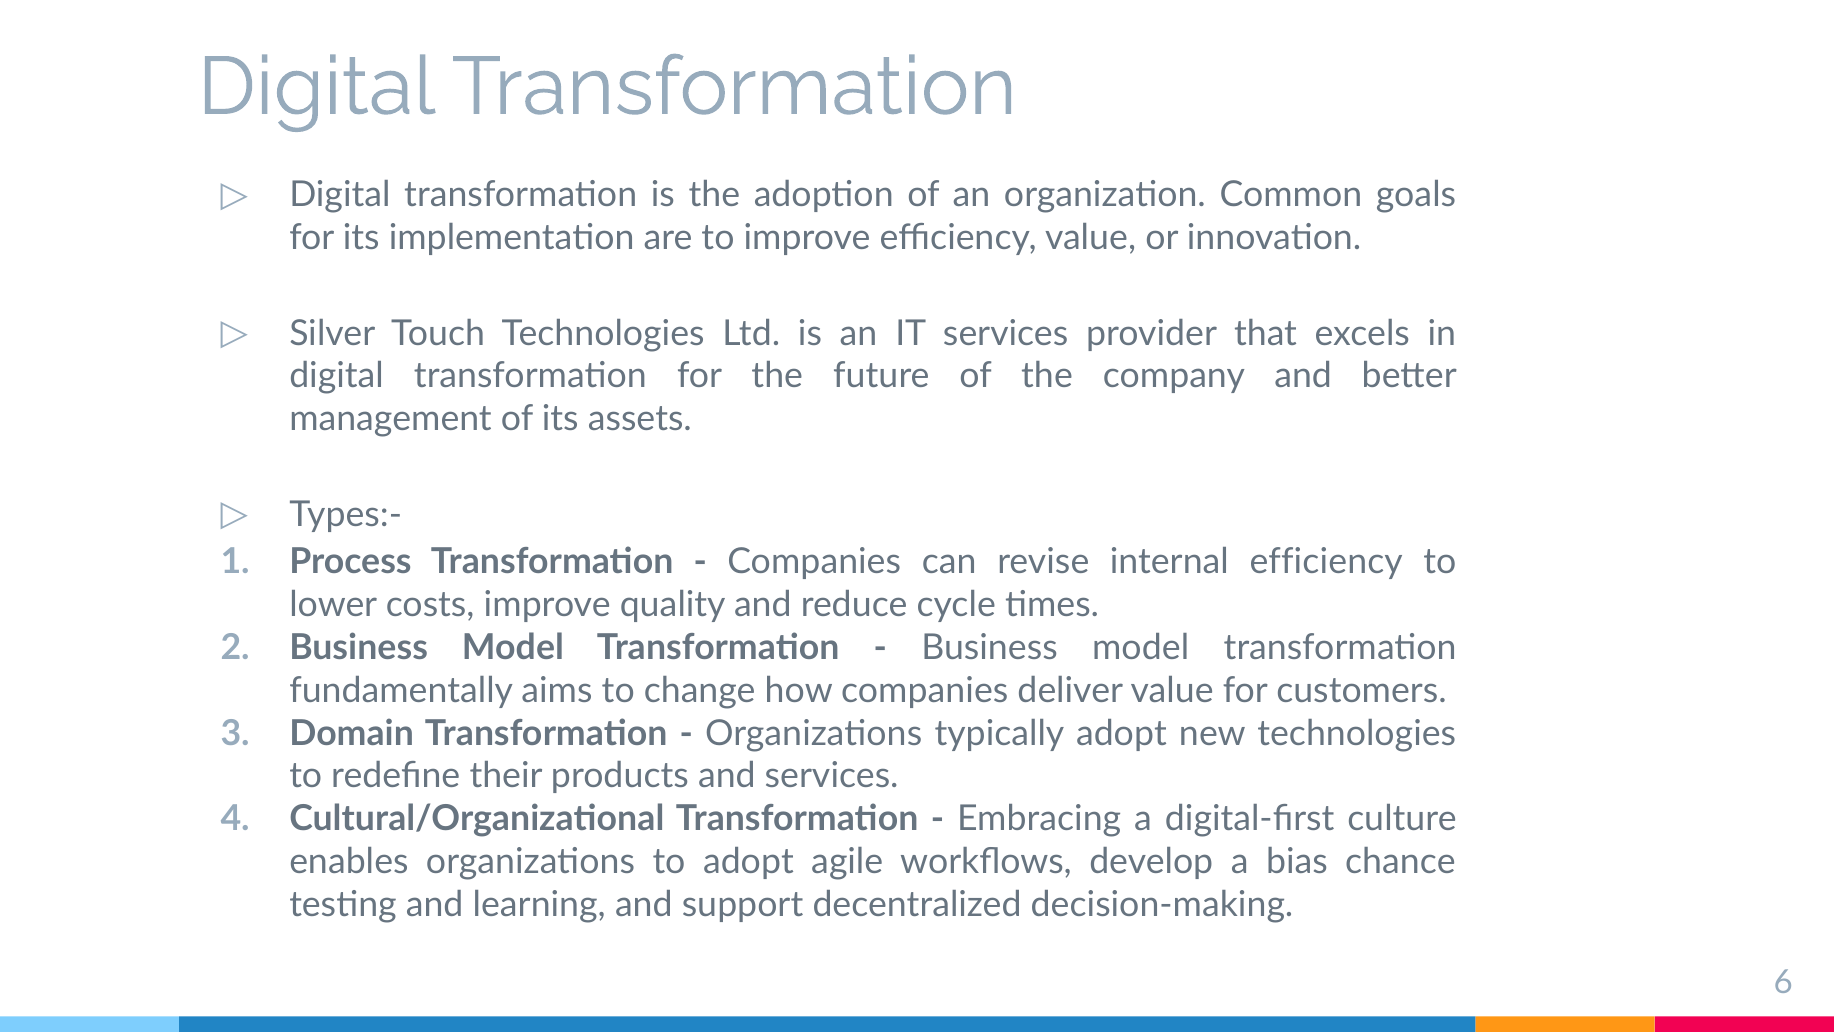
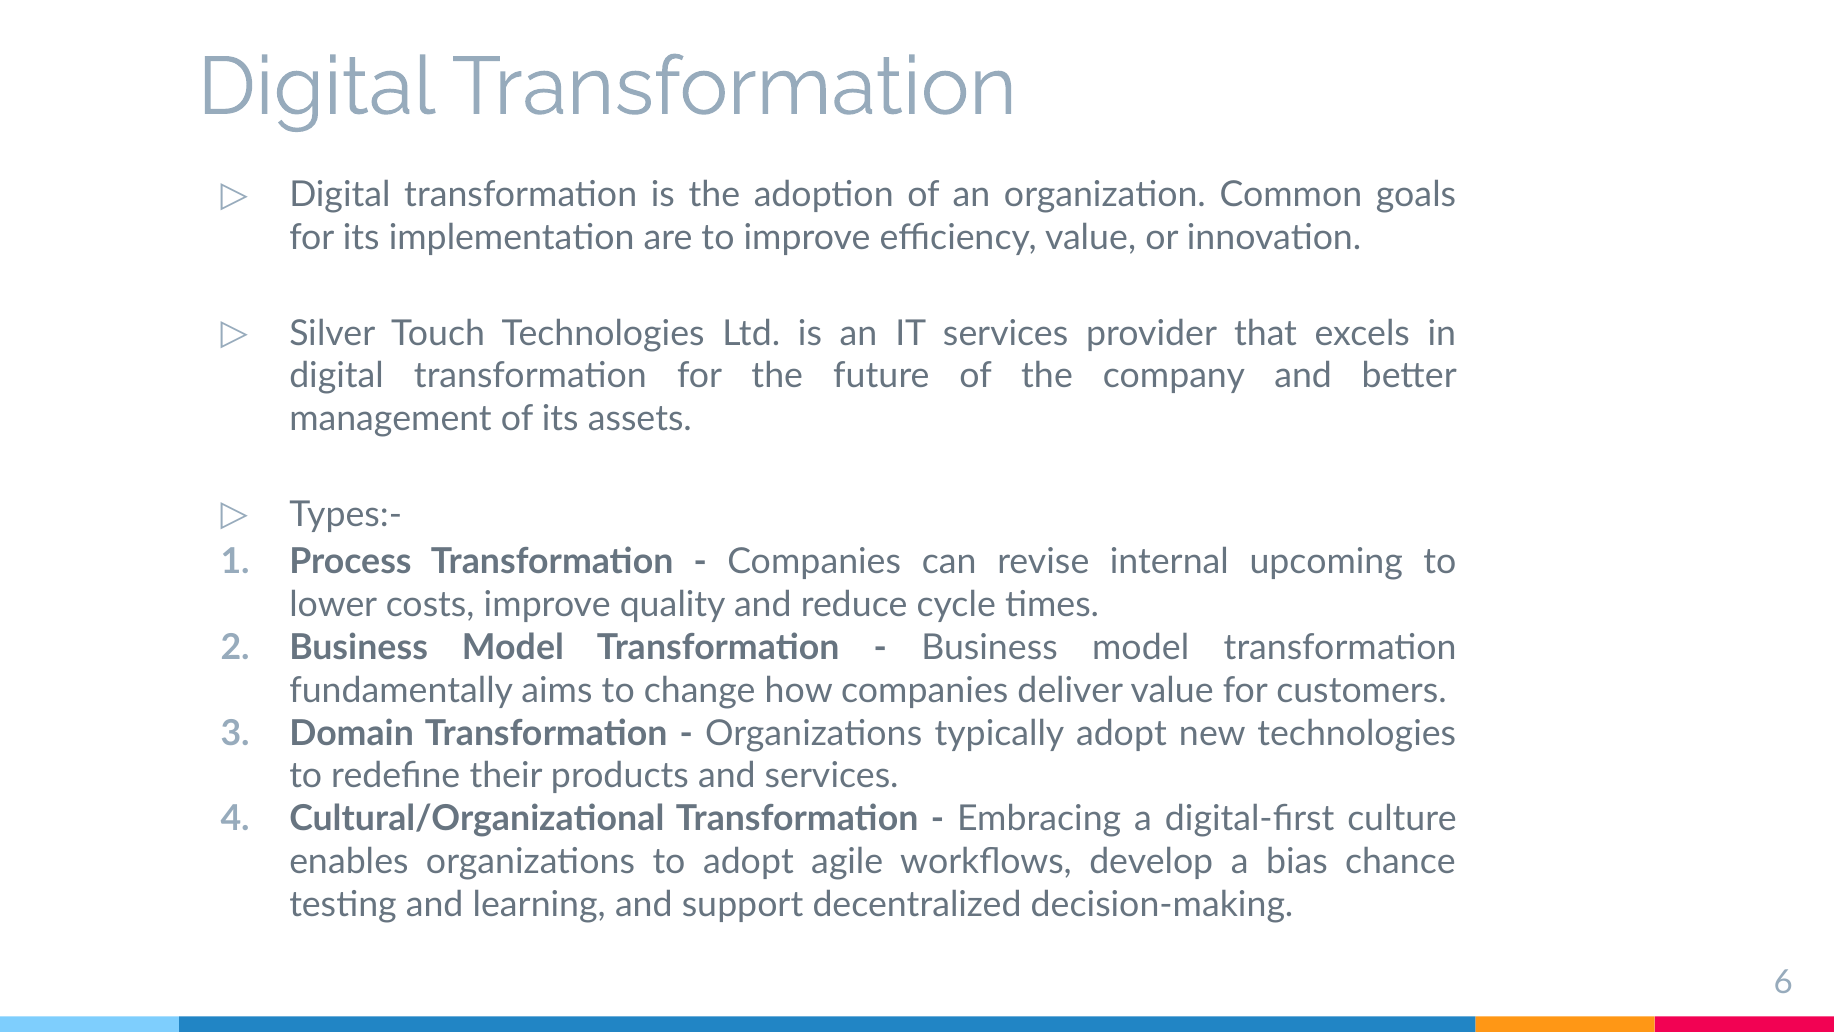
internal efficiency: efficiency -> upcoming
